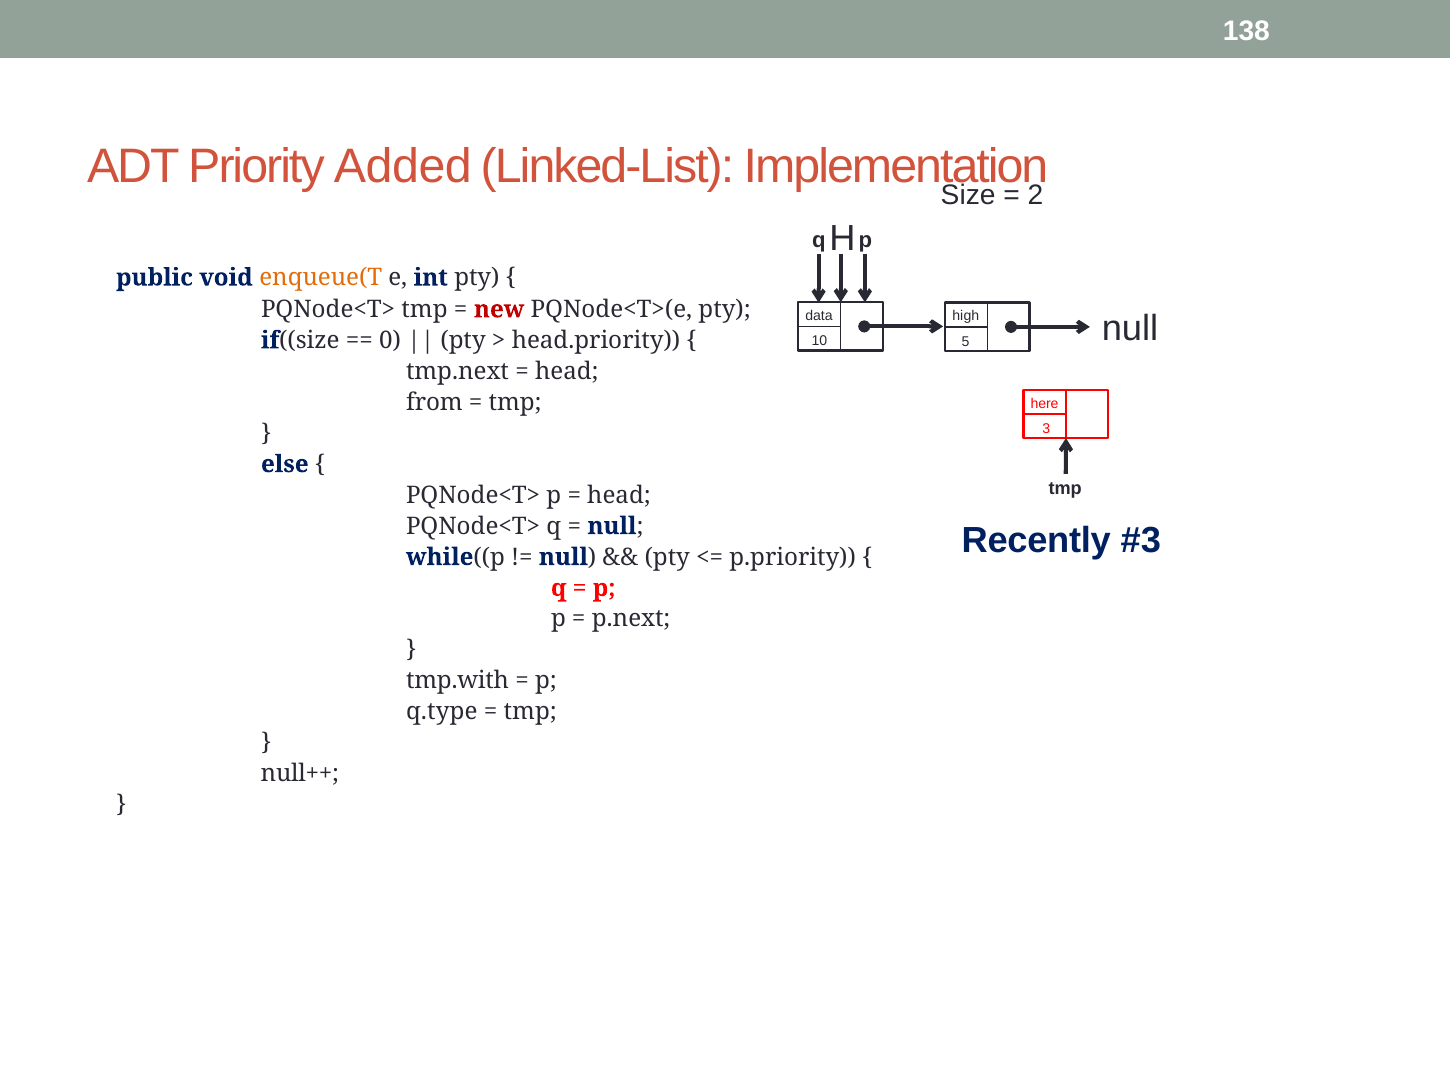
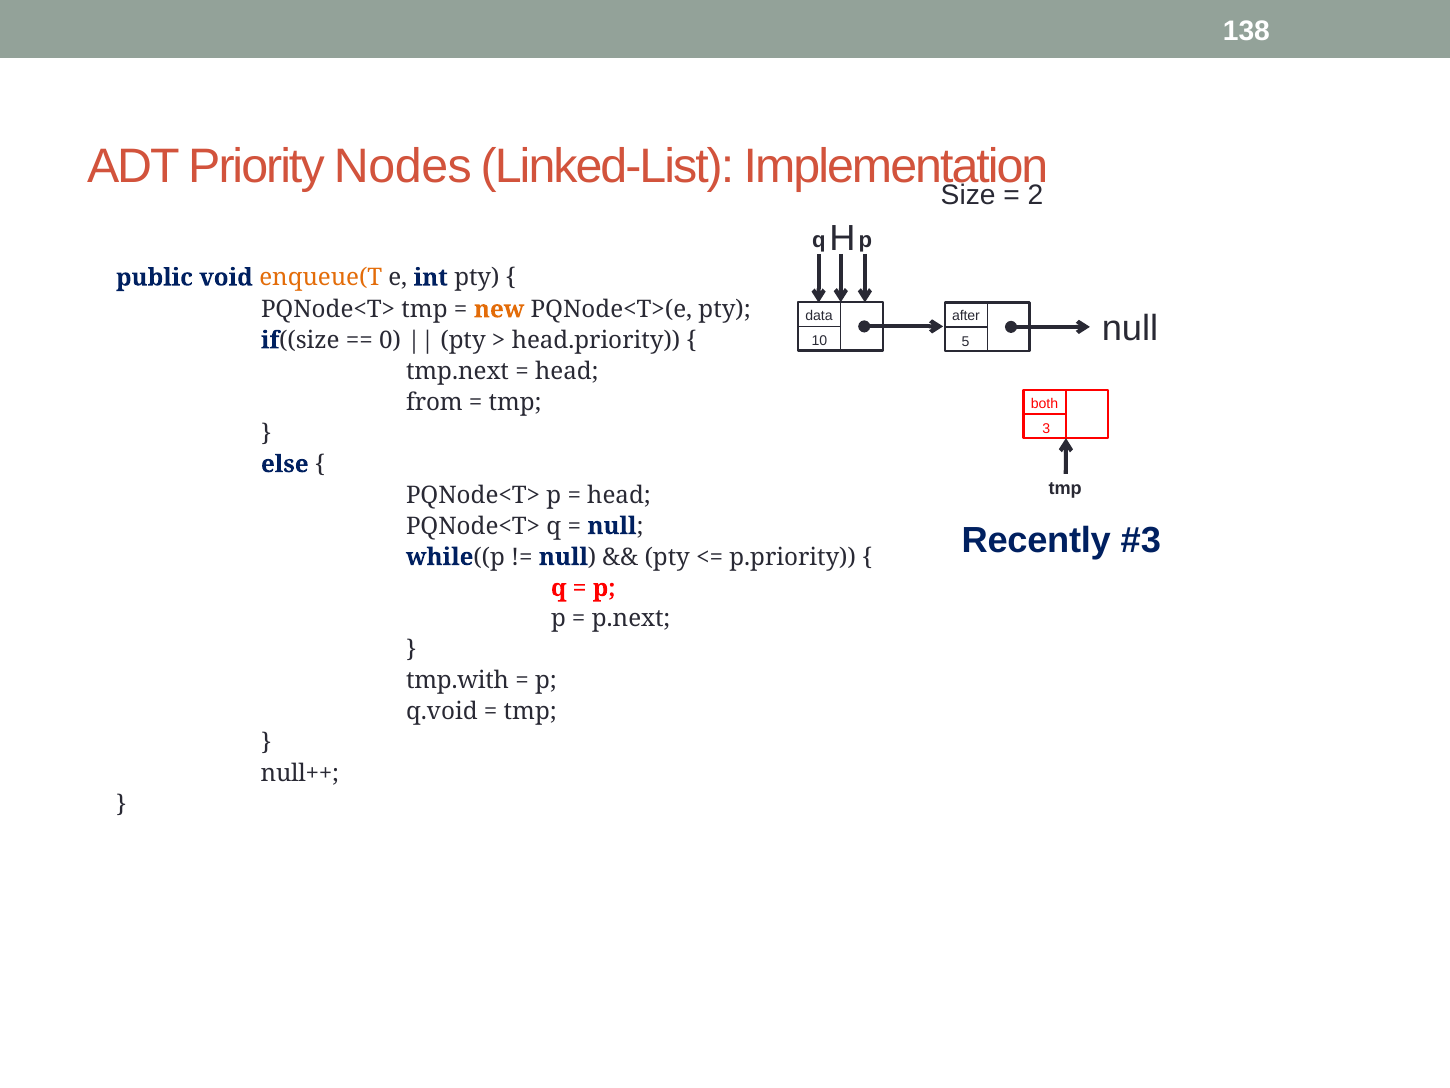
Added: Added -> Nodes
new colour: red -> orange
high: high -> after
here: here -> both
q.type: q.type -> q.void
